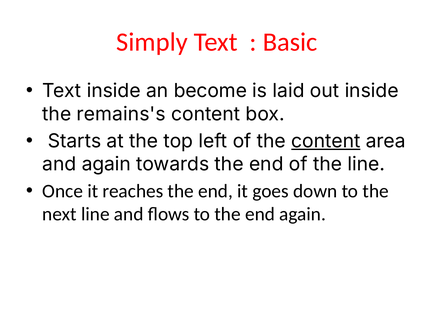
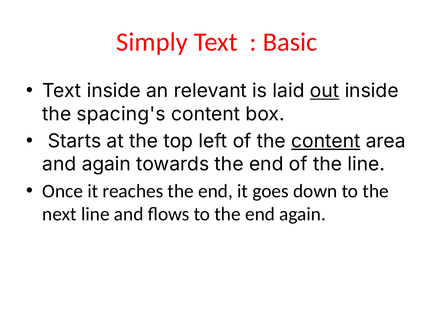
become: become -> relevant
out underline: none -> present
remains's: remains's -> spacing's
